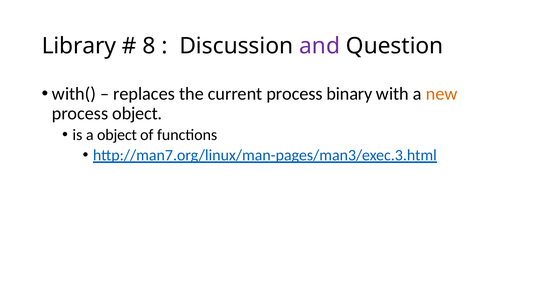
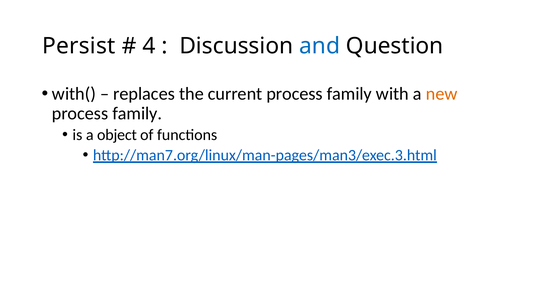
Library: Library -> Persist
8: 8 -> 4
and colour: purple -> blue
current process binary: binary -> family
object at (137, 113): object -> family
